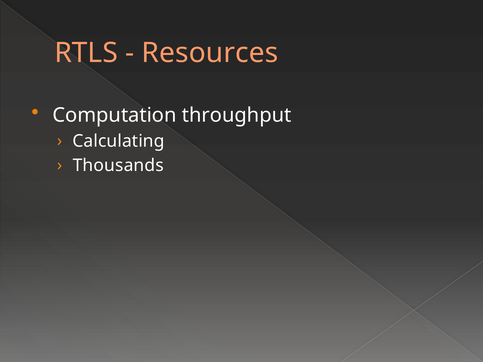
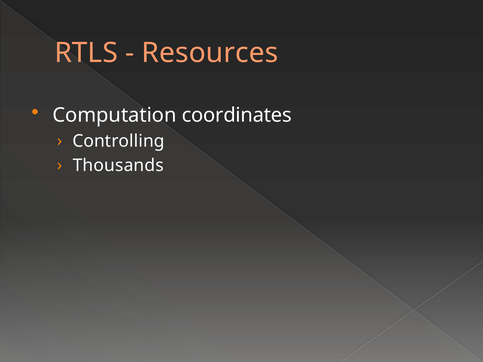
throughput: throughput -> coordinates
Calculating: Calculating -> Controlling
